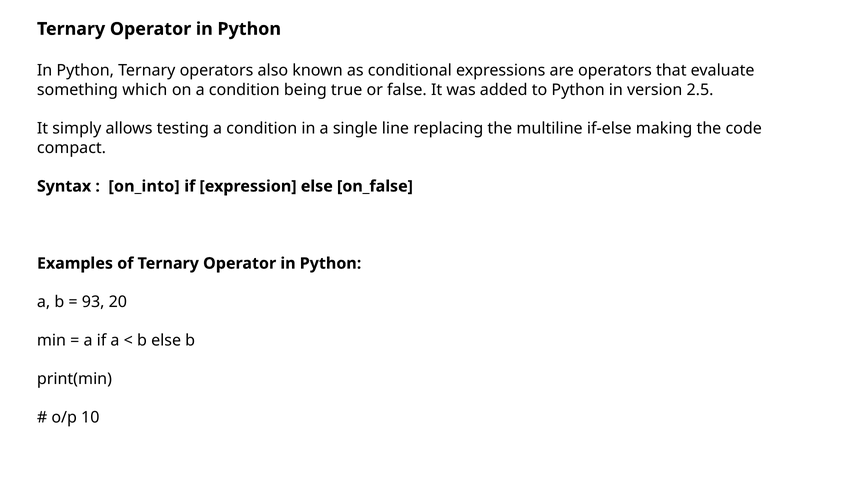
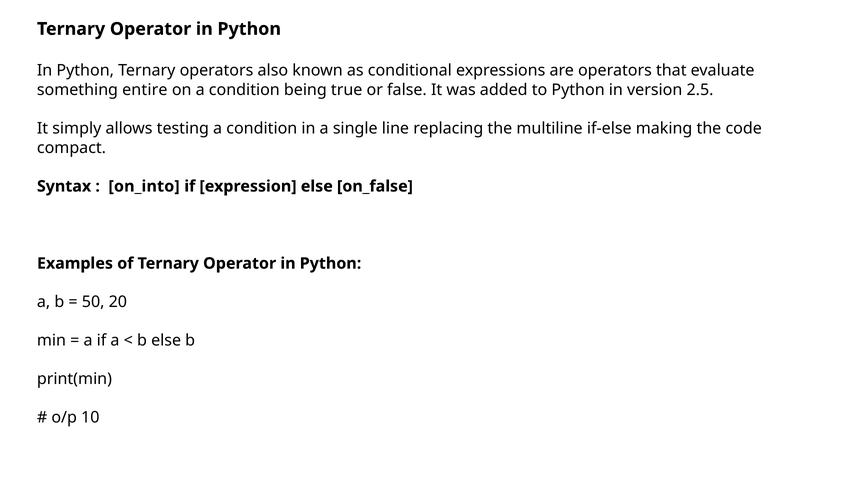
which: which -> entire
93: 93 -> 50
